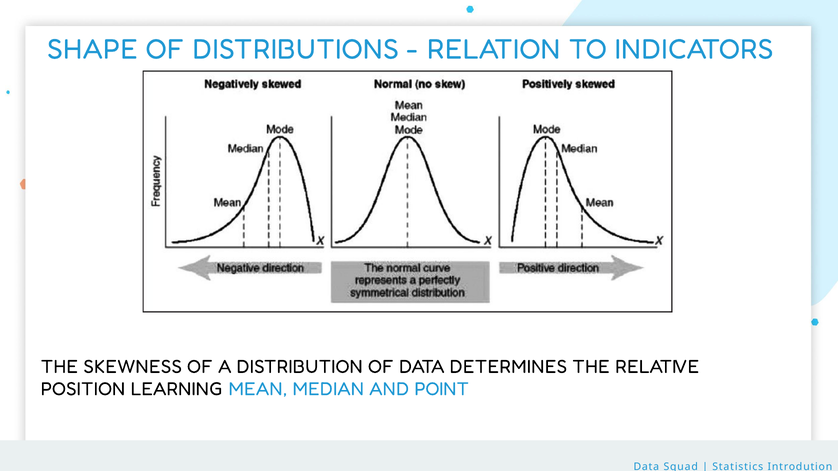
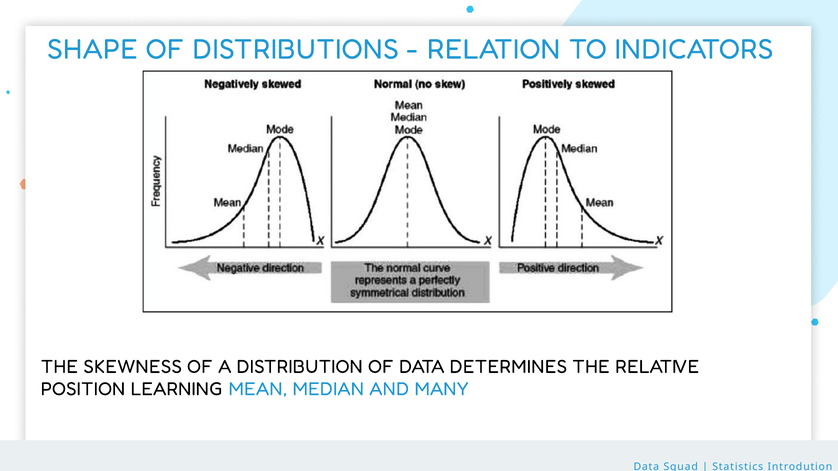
POINT: POINT -> MANY
